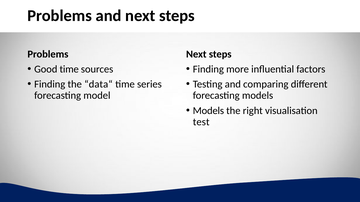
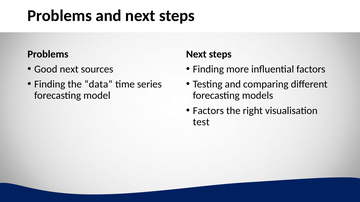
Good time: time -> next
Models at (208, 111): Models -> Factors
